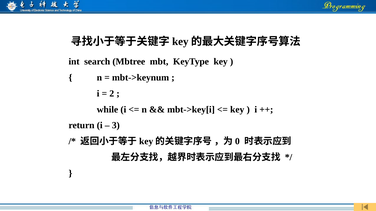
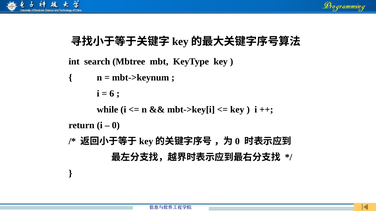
2: 2 -> 6
3: 3 -> 0
